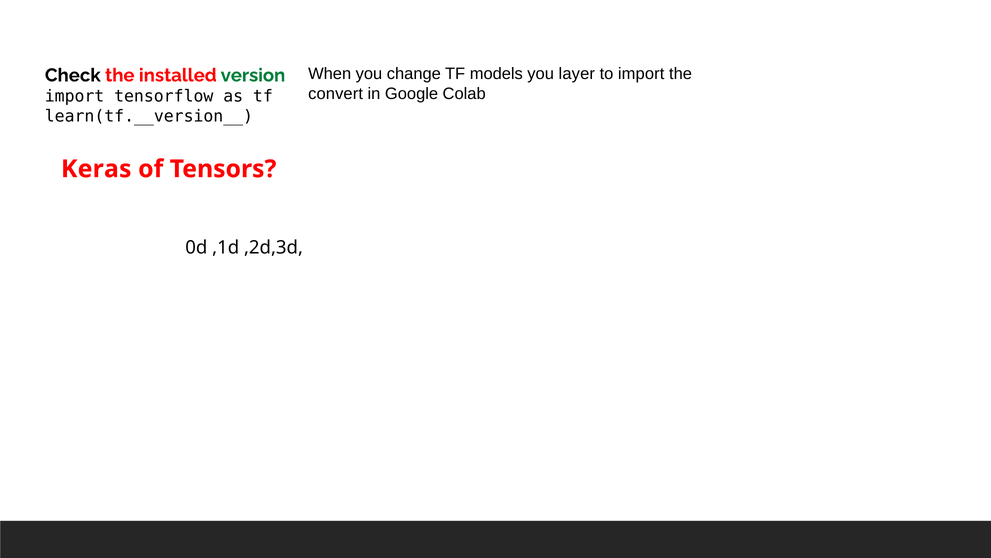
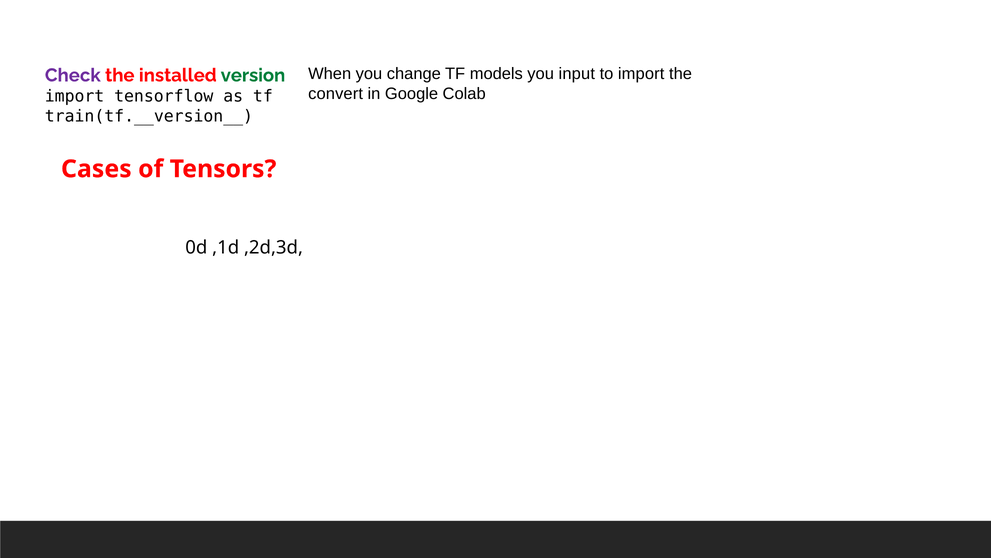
layer: layer -> input
Check colour: black -> purple
learn(tf.__version__: learn(tf.__version__ -> train(tf.__version__
Keras: Keras -> Cases
